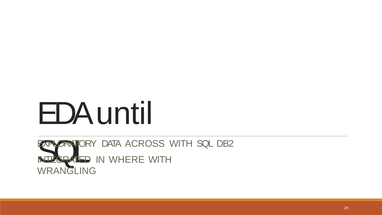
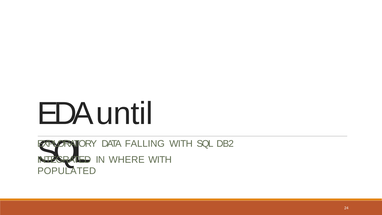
ACROSS: ACROSS -> FALLING
WRANGLING: WRANGLING -> POPULATED
